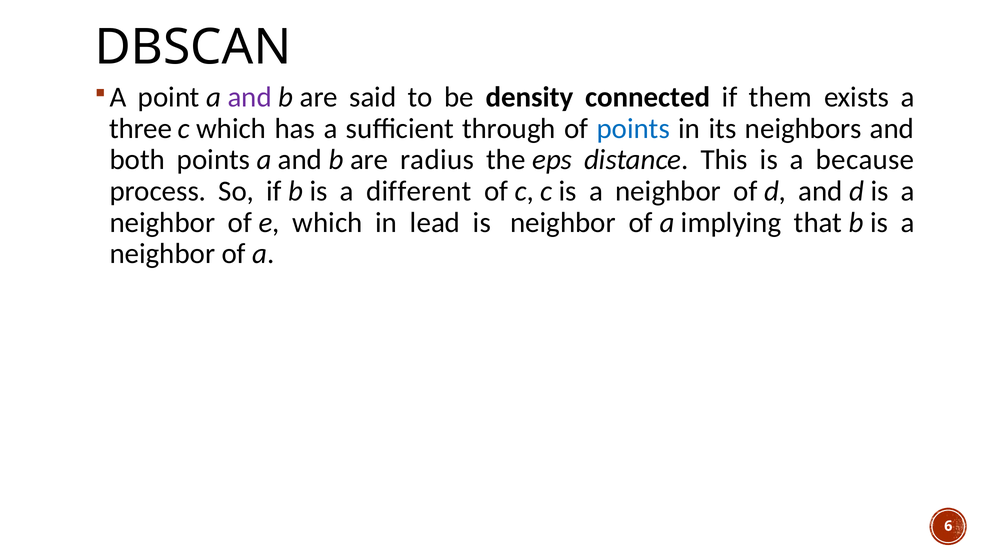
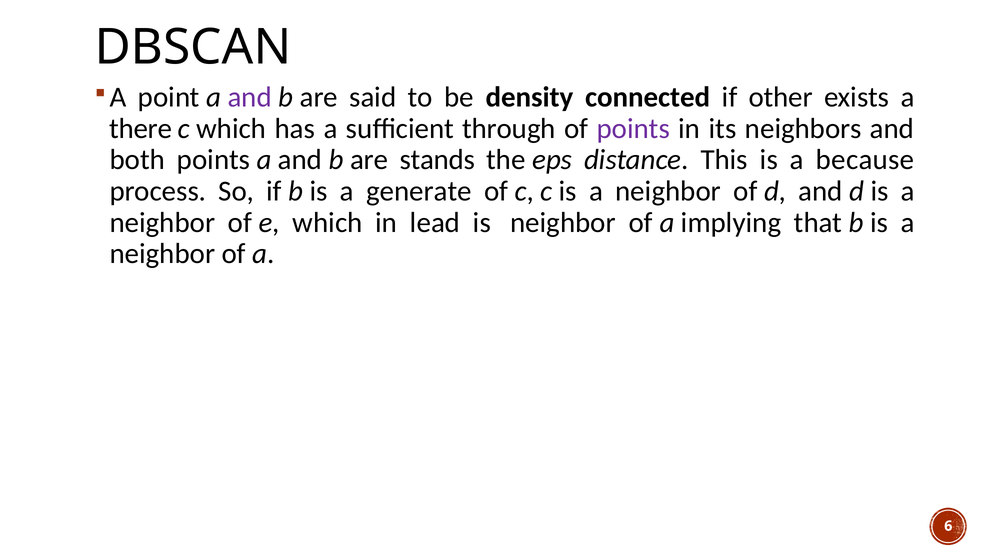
them: them -> other
three: three -> there
points at (633, 129) colour: blue -> purple
radius: radius -> stands
different: different -> generate
